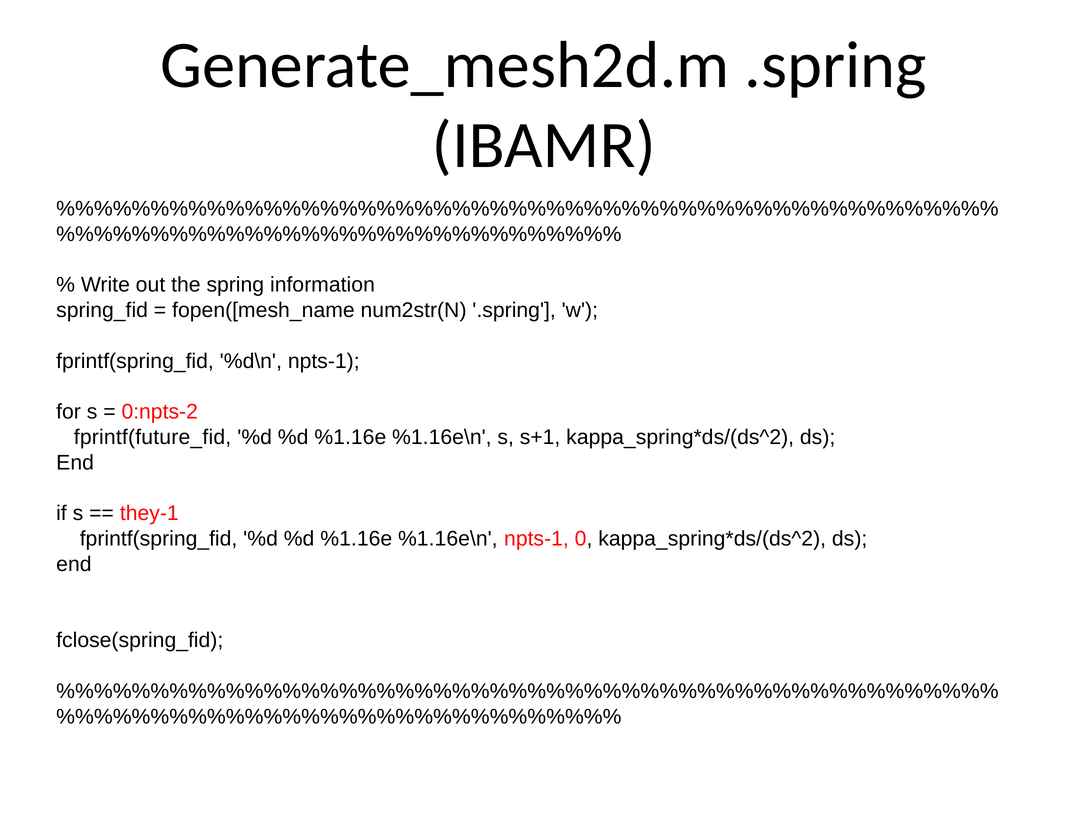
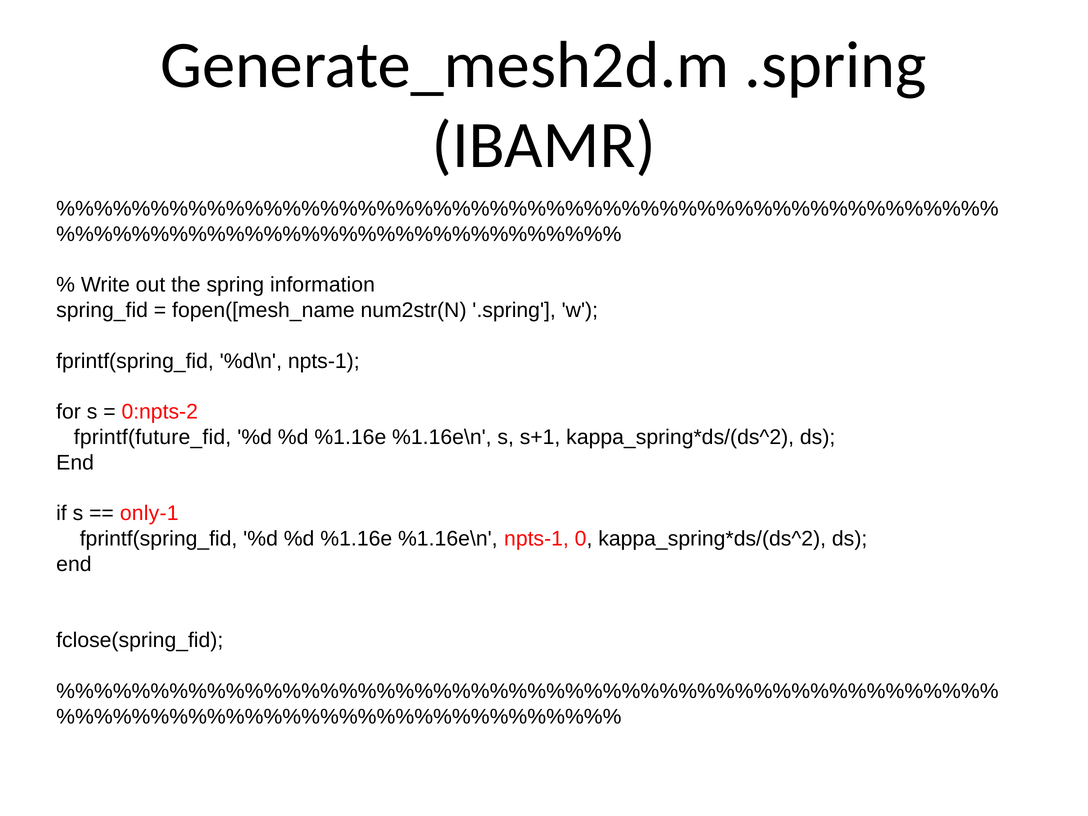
they-1: they-1 -> only-1
